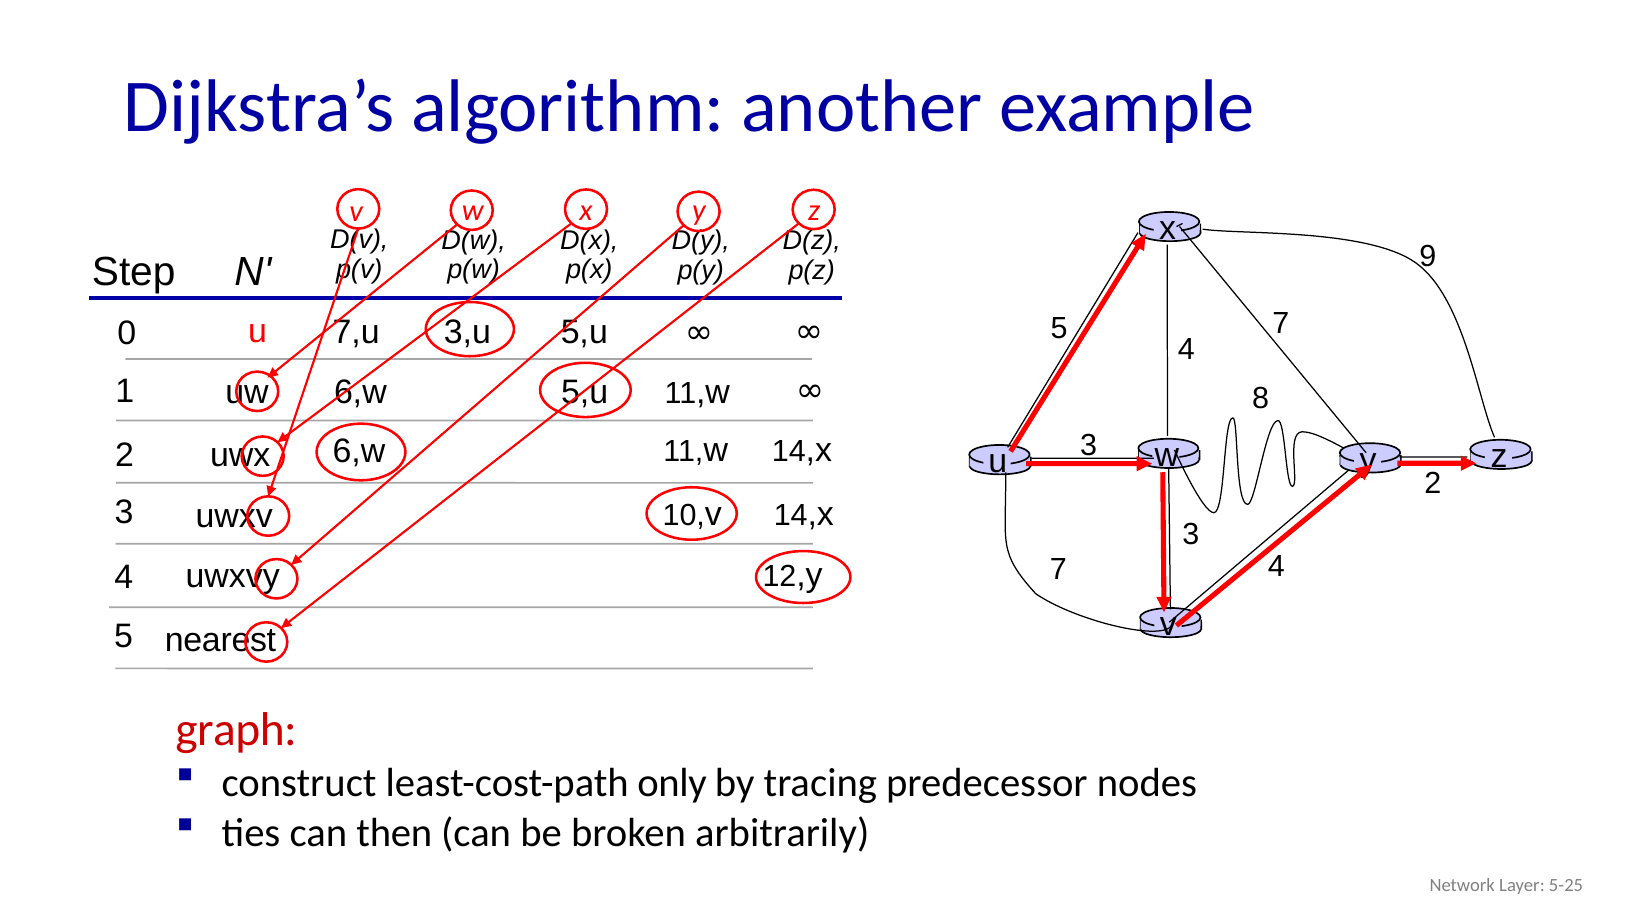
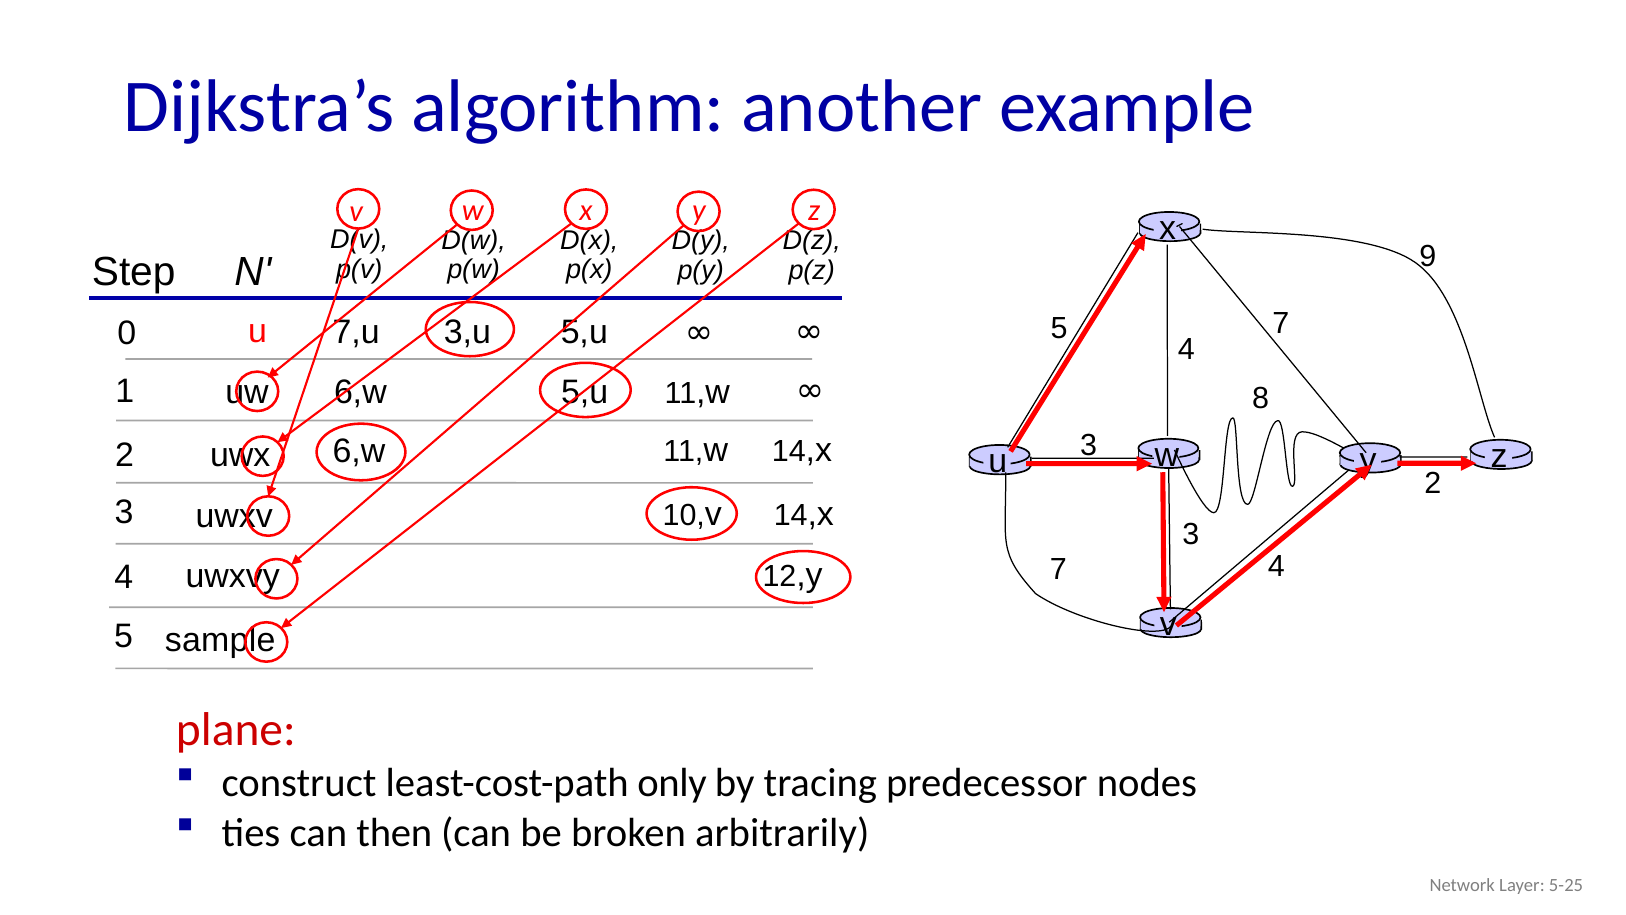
nearest: nearest -> sample
graph: graph -> plane
